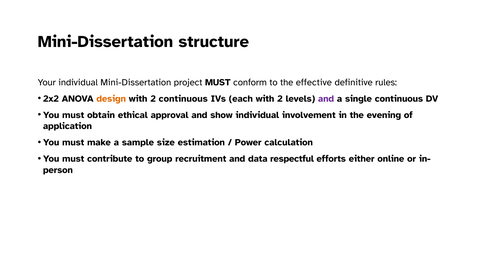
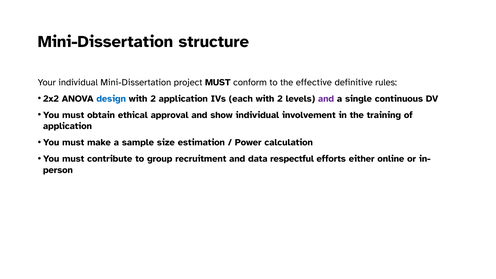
design colour: orange -> blue
2 continuous: continuous -> application
evening: evening -> training
